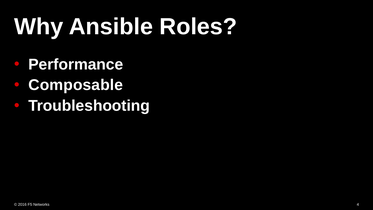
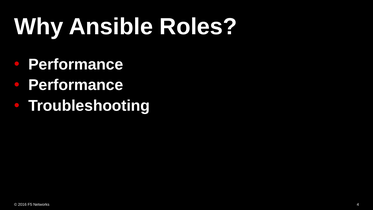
Composable at (76, 85): Composable -> Performance
